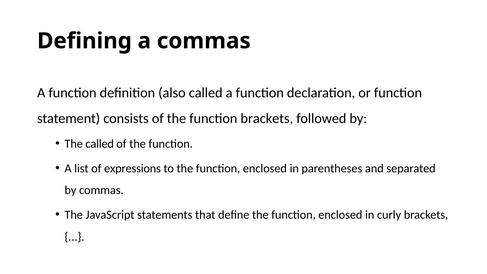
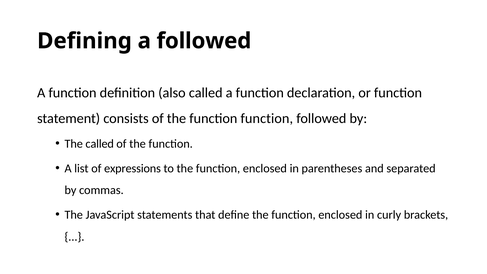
a commas: commas -> followed
function brackets: brackets -> function
